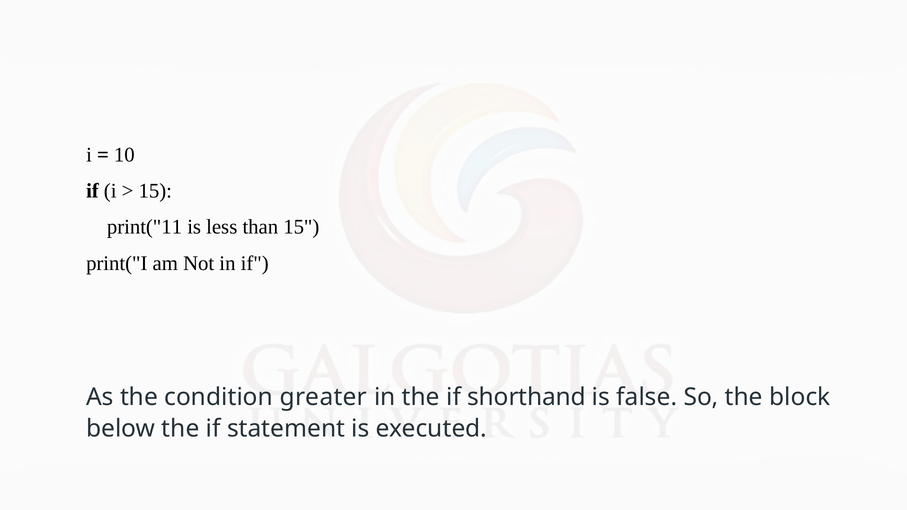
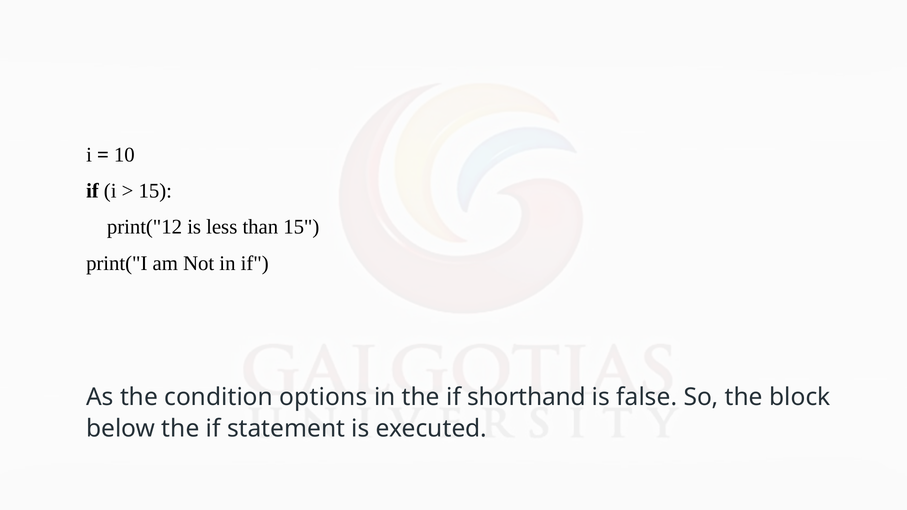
print("11: print("11 -> print("12
greater: greater -> options
